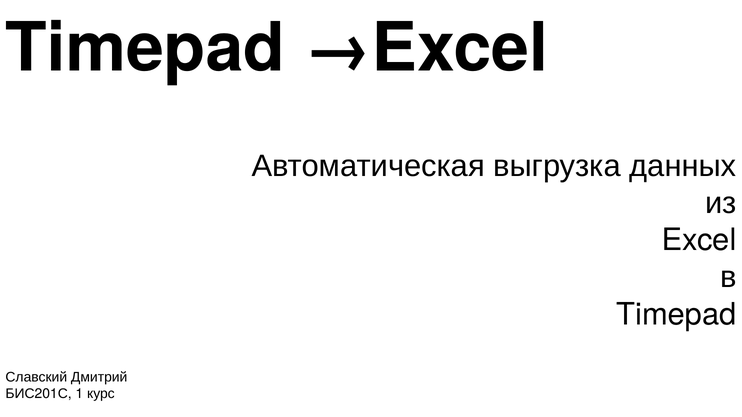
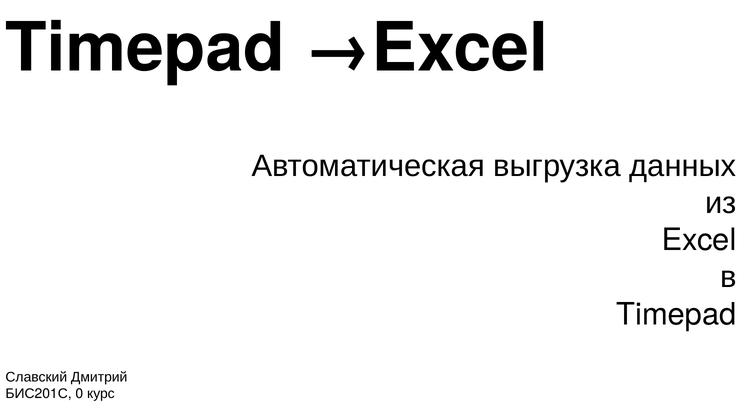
1: 1 -> 0
